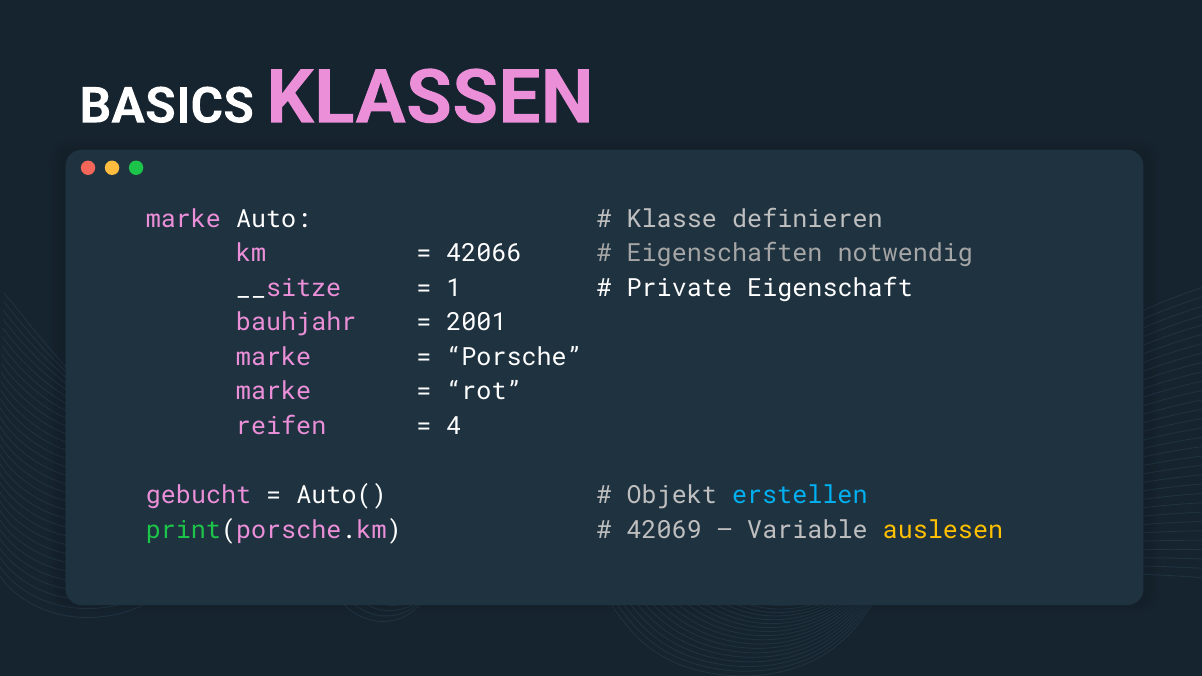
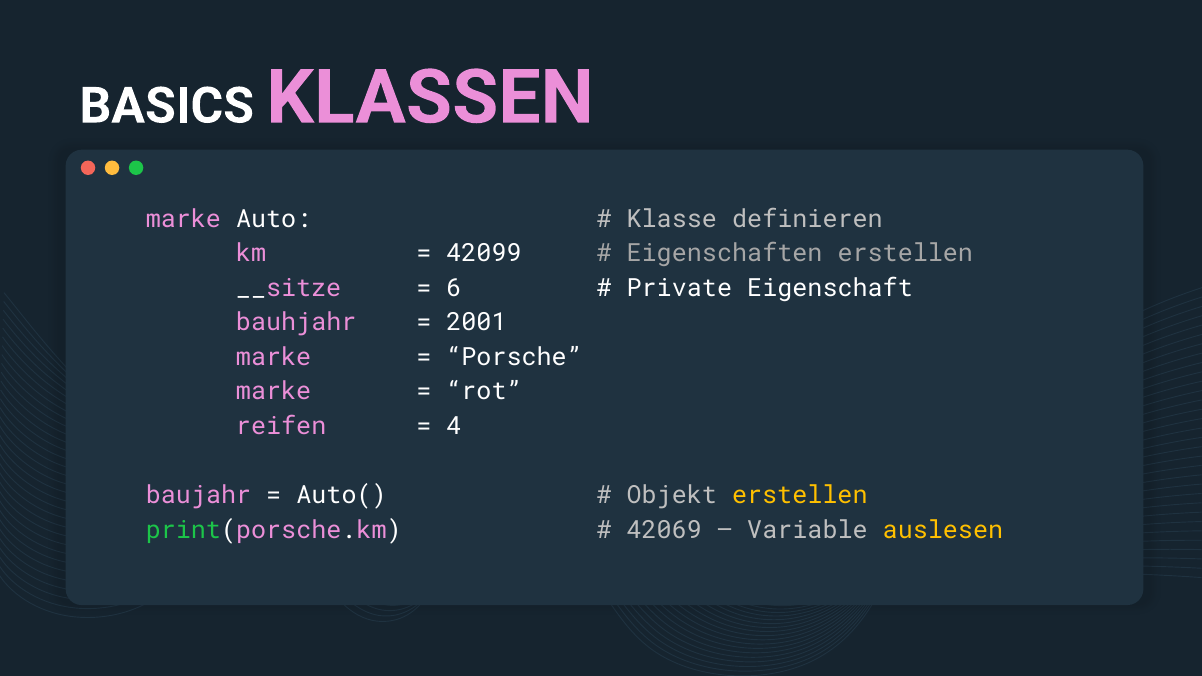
42066: 42066 -> 42099
Eigenschaften notwendig: notwendig -> erstellen
1: 1 -> 6
gebucht: gebucht -> baujahr
erstellen at (800, 495) colour: light blue -> yellow
